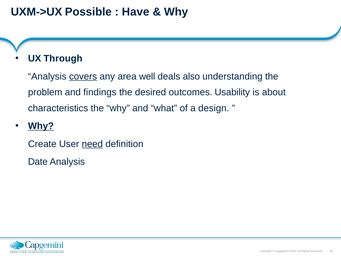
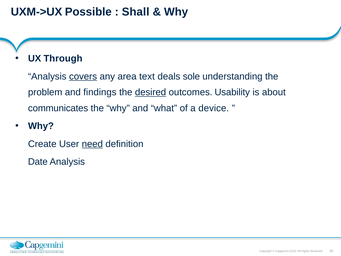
Have: Have -> Shall
well: well -> text
also: also -> sole
desired underline: none -> present
characteristics: characteristics -> communicates
design: design -> device
Why at (41, 126) underline: present -> none
